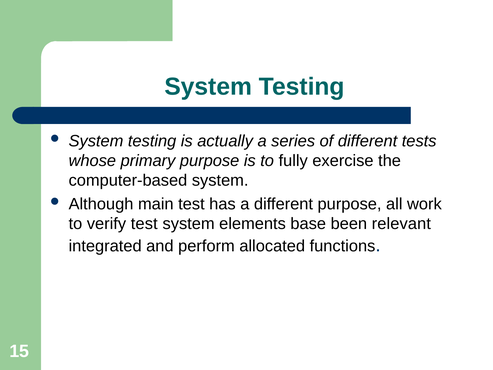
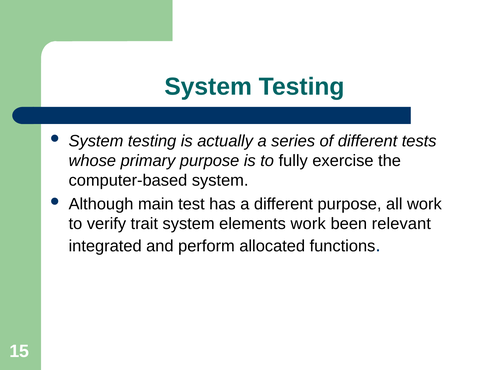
verify test: test -> trait
elements base: base -> work
